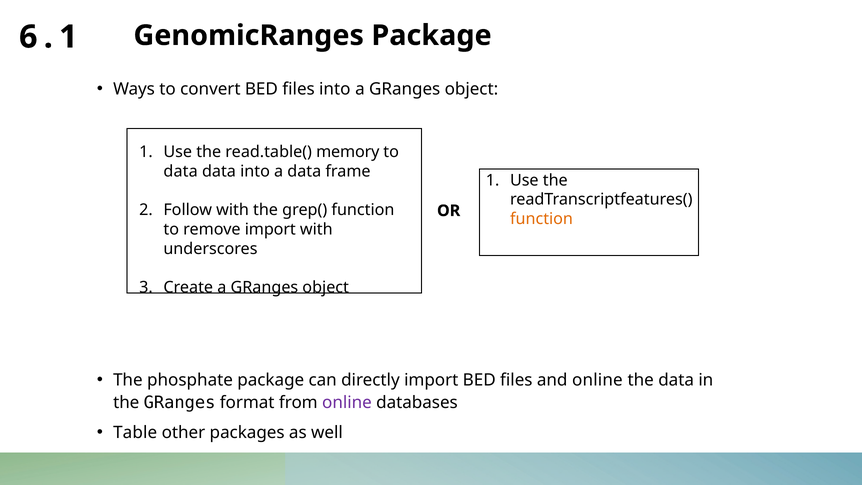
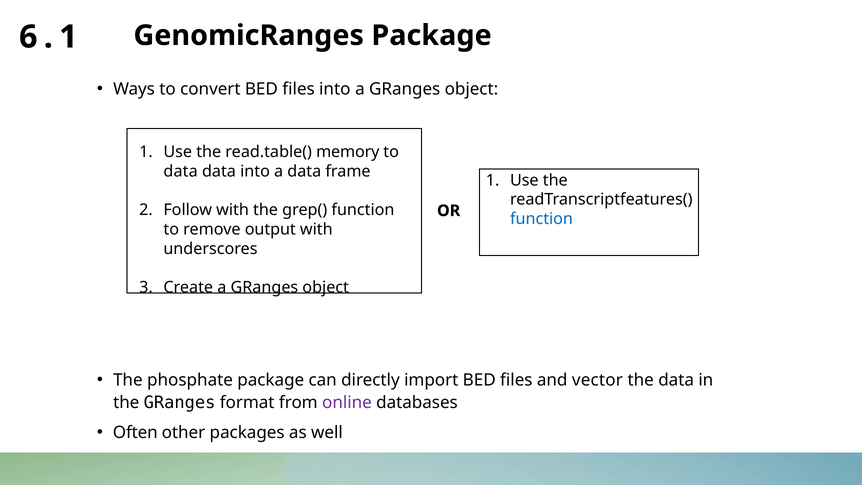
function at (542, 219) colour: orange -> blue
remove import: import -> output
and online: online -> vector
Table: Table -> Often
